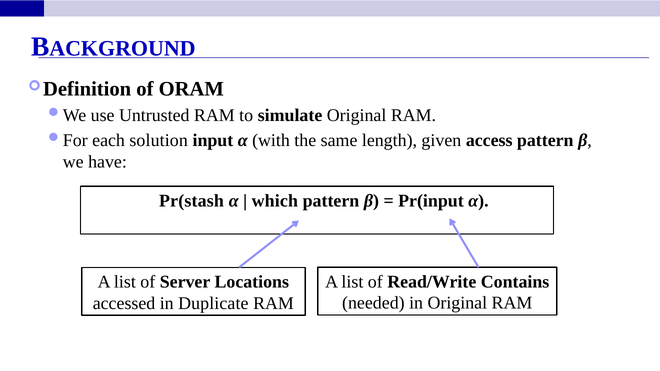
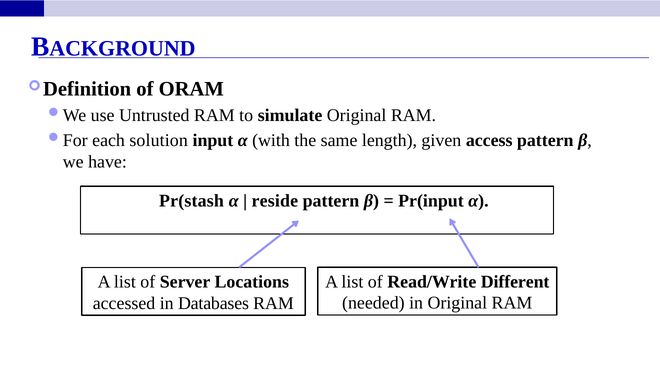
which: which -> reside
Contains: Contains -> Different
Duplicate: Duplicate -> Databases
